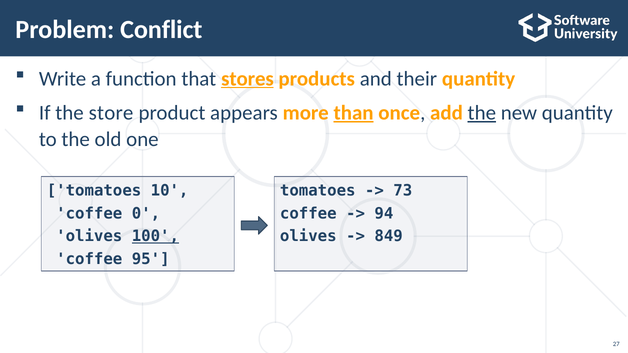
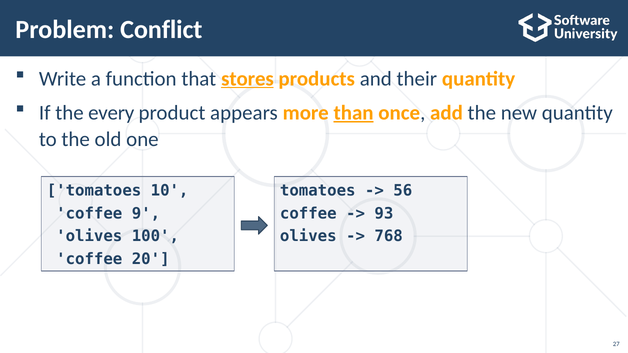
store: store -> every
the at (482, 113) underline: present -> none
73: 73 -> 56
0: 0 -> 9
94: 94 -> 93
100 underline: present -> none
849: 849 -> 768
95: 95 -> 20
